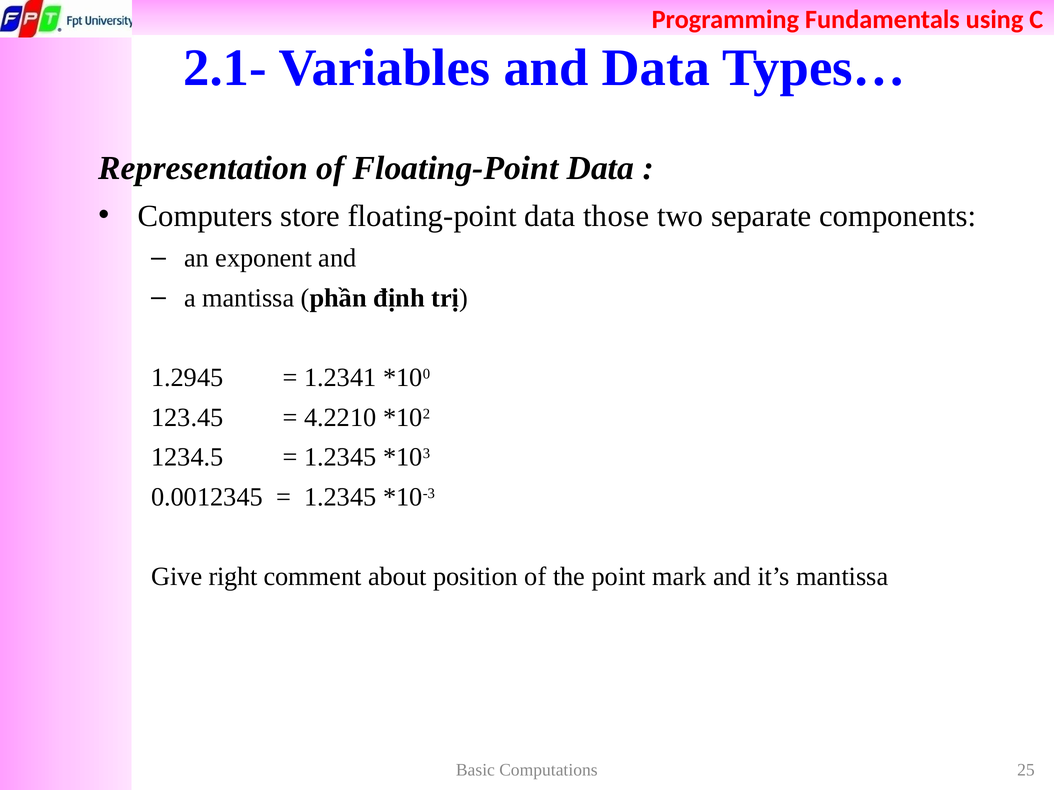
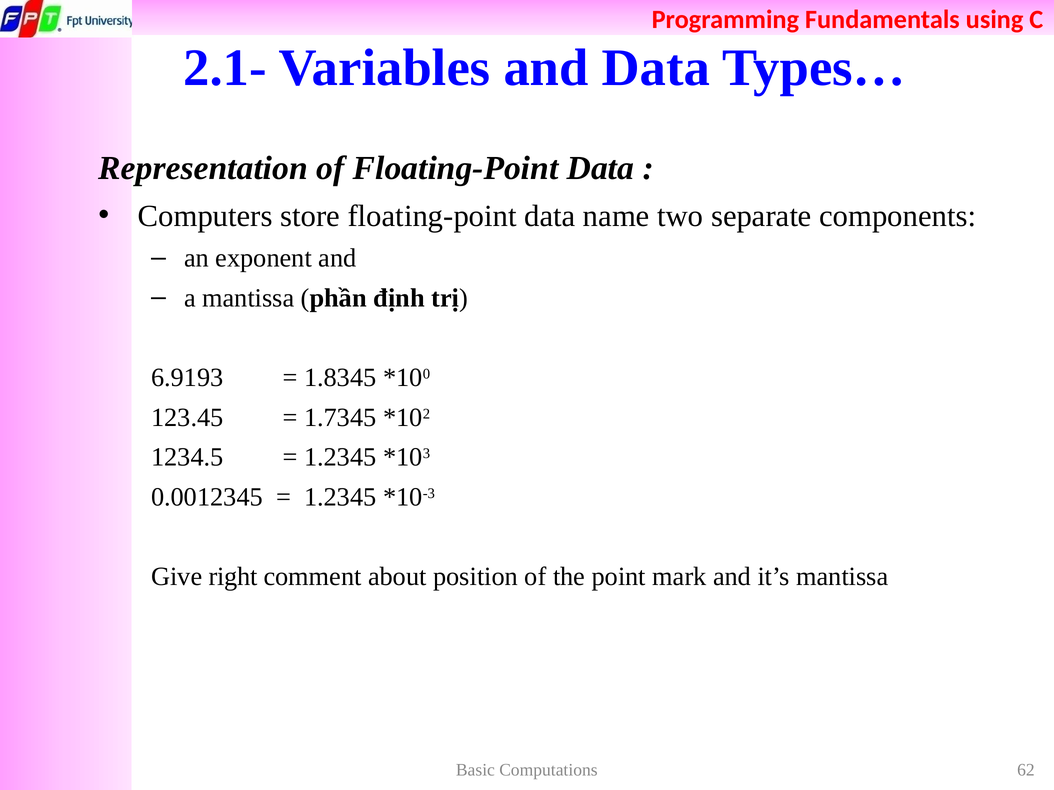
those: those -> name
1.2945: 1.2945 -> 6.9193
1.2341: 1.2341 -> 1.8345
4.2210: 4.2210 -> 1.7345
25: 25 -> 62
